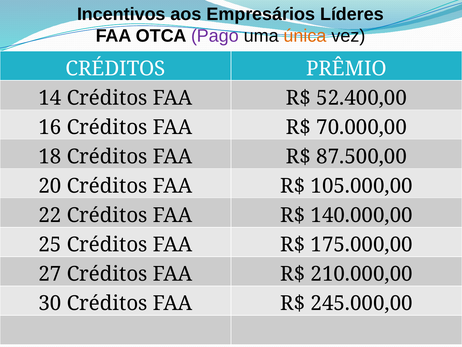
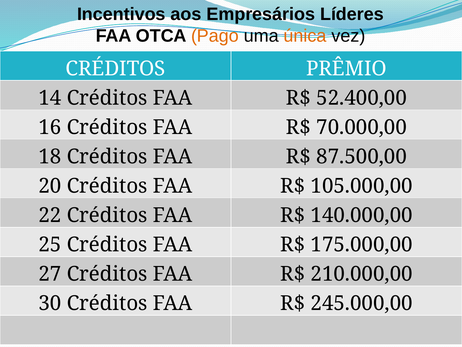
Pago colour: purple -> orange
